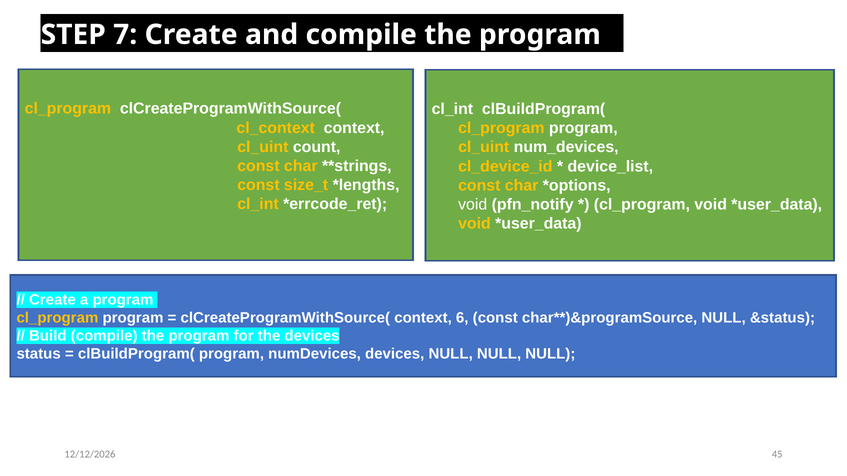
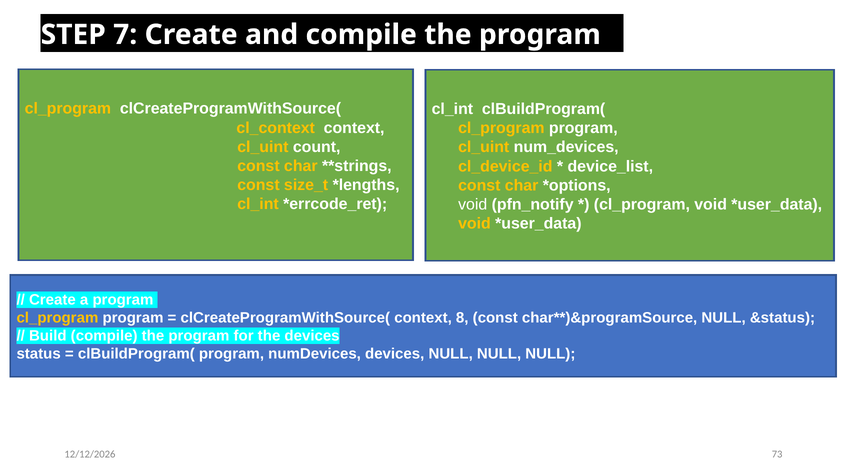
6: 6 -> 8
45: 45 -> 73
